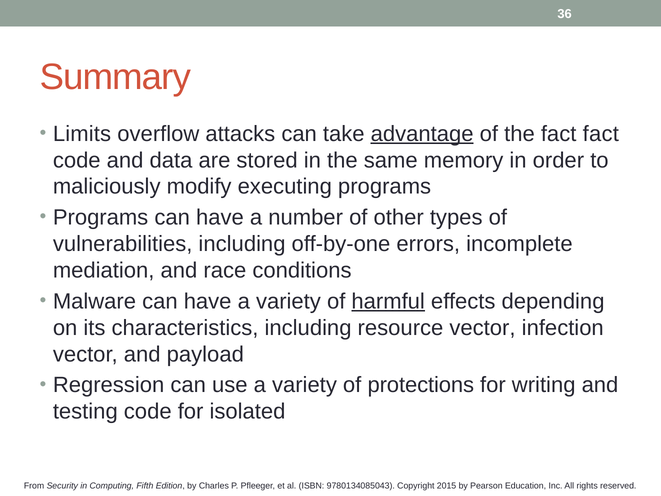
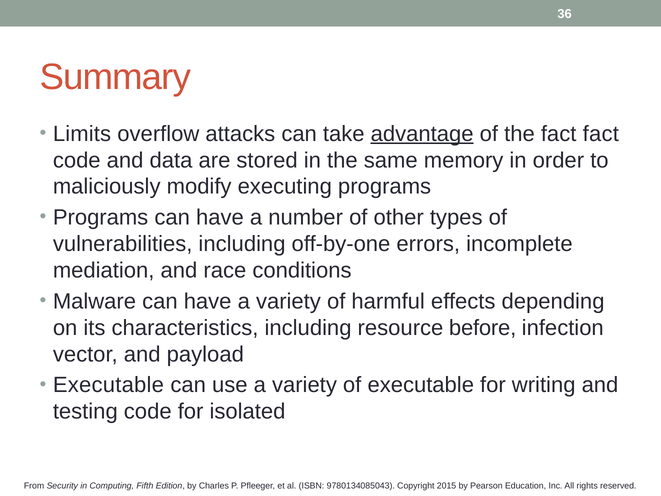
harmful underline: present -> none
resource vector: vector -> before
Regression at (109, 385): Regression -> Executable
of protections: protections -> executable
